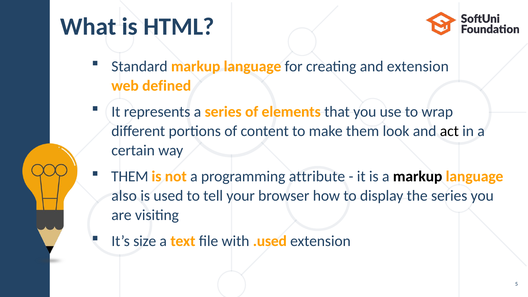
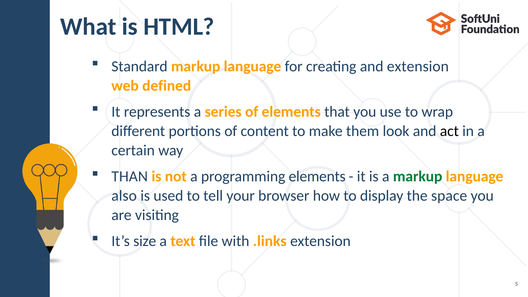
THEM at (130, 176): THEM -> THAN
programming attribute: attribute -> elements
markup at (418, 176) colour: black -> green
the series: series -> space
.used: .used -> .links
